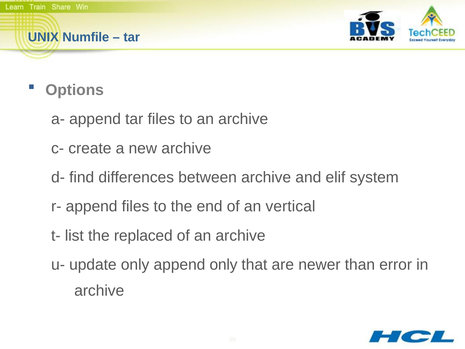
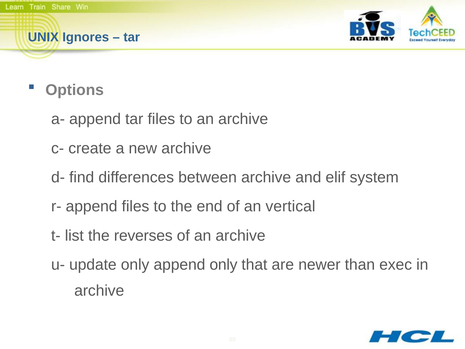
Numfile: Numfile -> Ignores
replaced: replaced -> reverses
error: error -> exec
